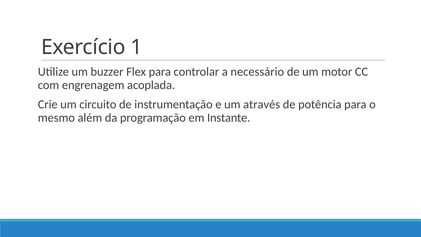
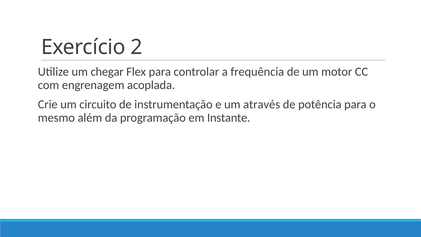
1: 1 -> 2
buzzer: buzzer -> chegar
necessário: necessário -> frequência
